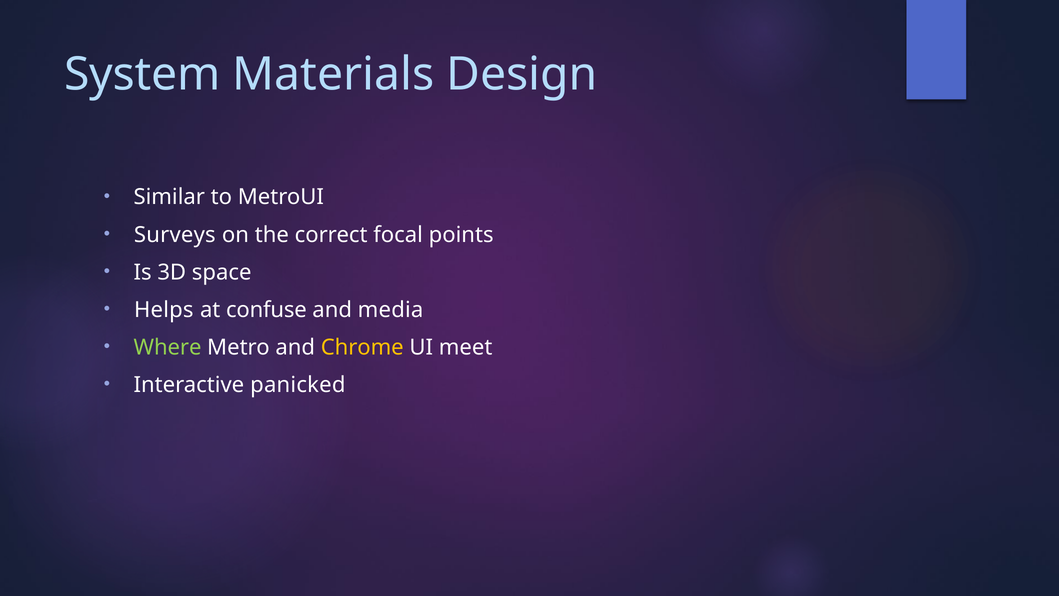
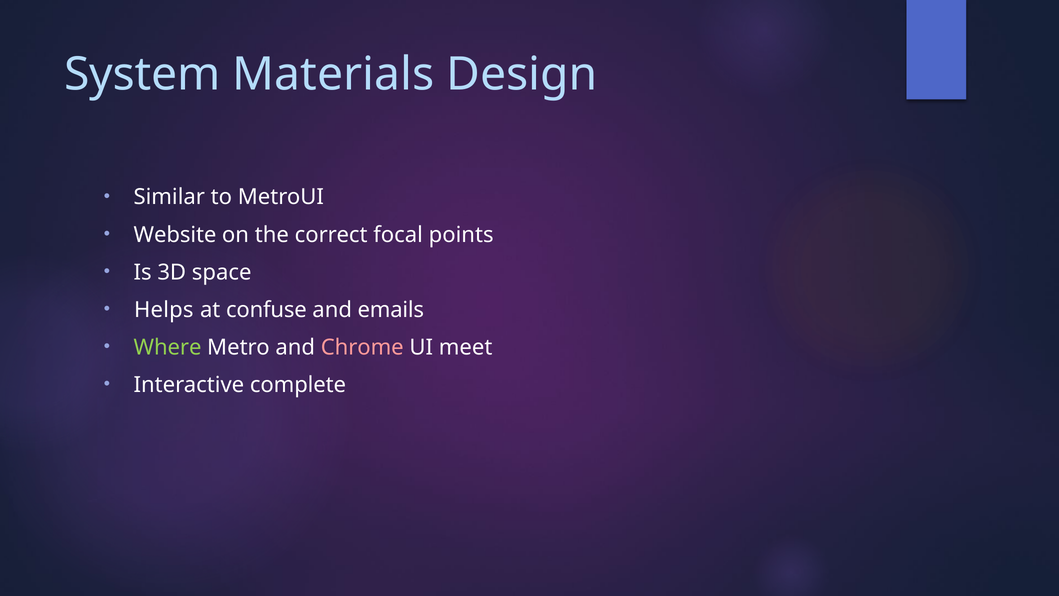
Surveys: Surveys -> Website
media: media -> emails
Chrome colour: yellow -> pink
panicked: panicked -> complete
